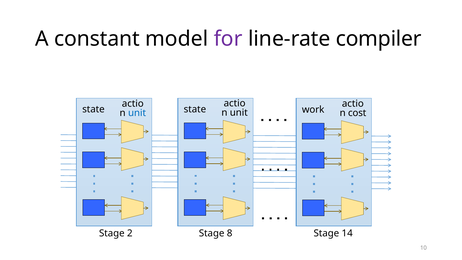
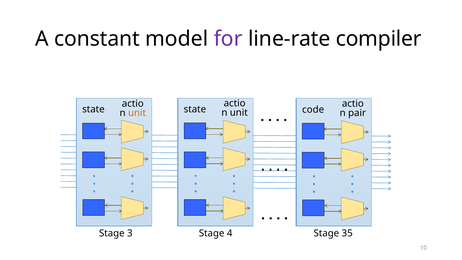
work: work -> code
cost: cost -> pair
unit at (137, 113) colour: blue -> orange
2: 2 -> 3
8: 8 -> 4
14: 14 -> 35
